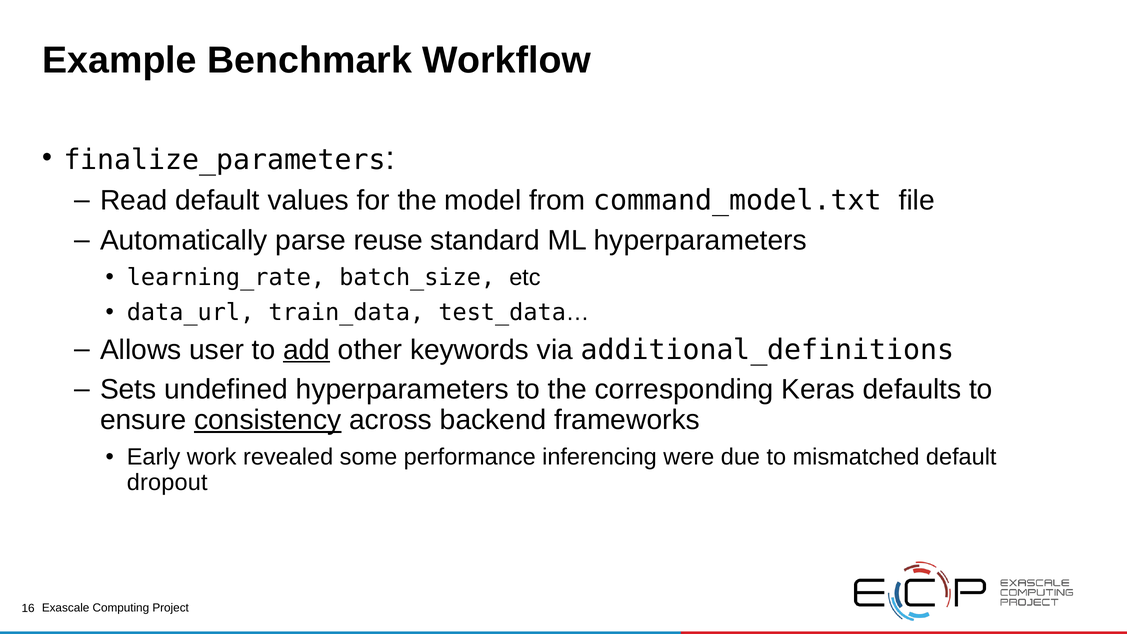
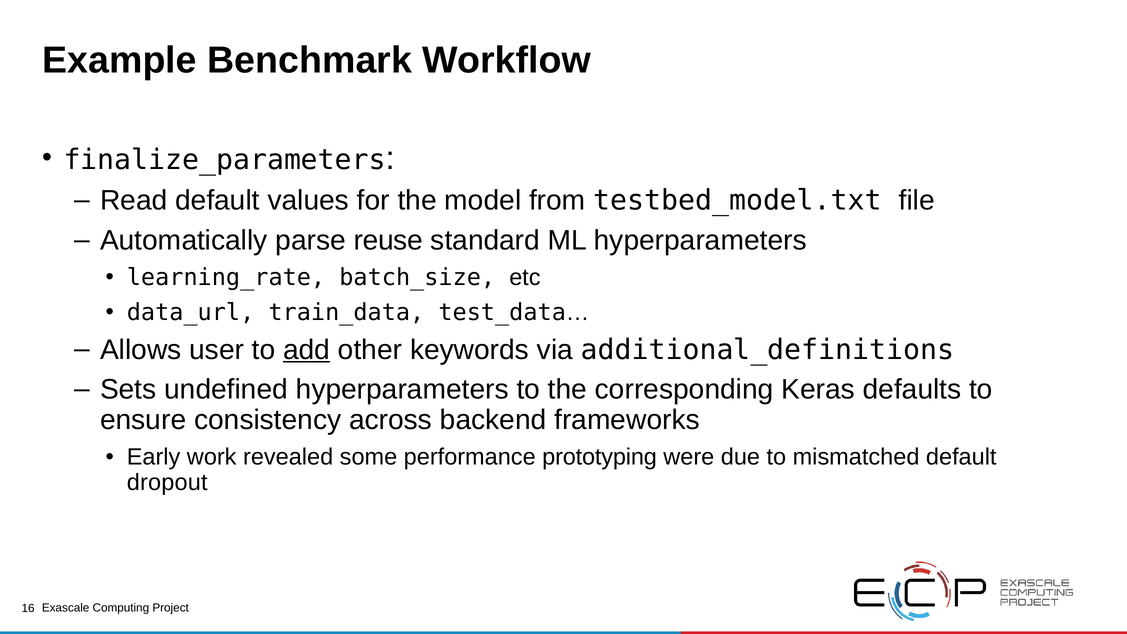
command_model.txt: command_model.txt -> testbed_model.txt
consistency underline: present -> none
inferencing: inferencing -> prototyping
